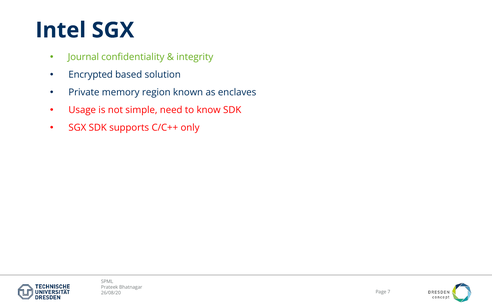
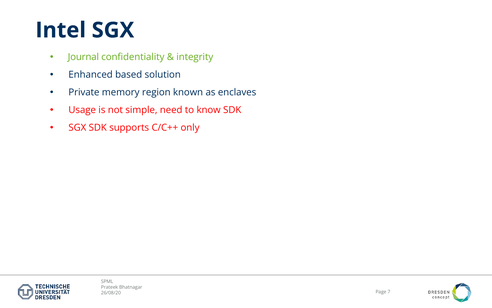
Encrypted: Encrypted -> Enhanced
